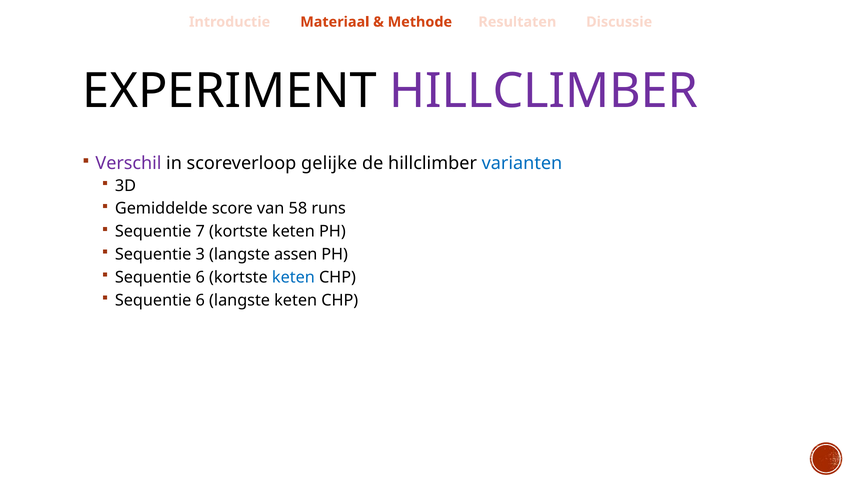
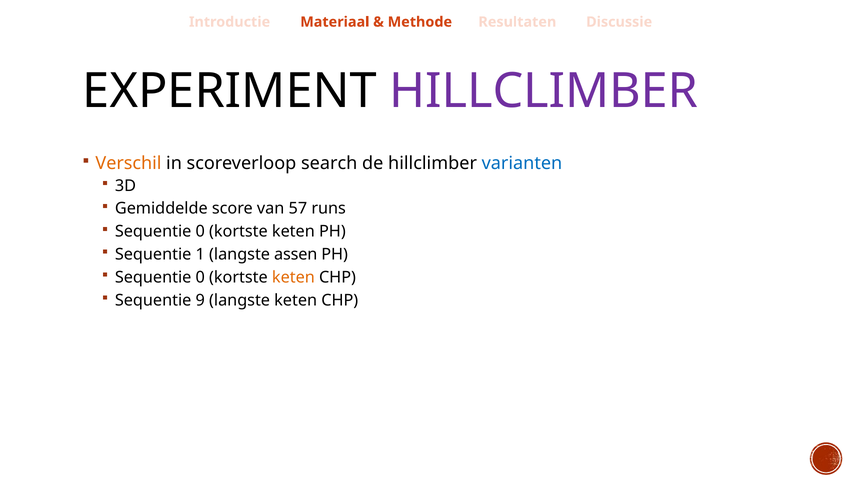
Verschil colour: purple -> orange
gelijke: gelijke -> search
58: 58 -> 57
7 at (200, 232): 7 -> 0
3: 3 -> 1
6 at (200, 278): 6 -> 0
keten at (293, 278) colour: blue -> orange
6 at (200, 301): 6 -> 9
